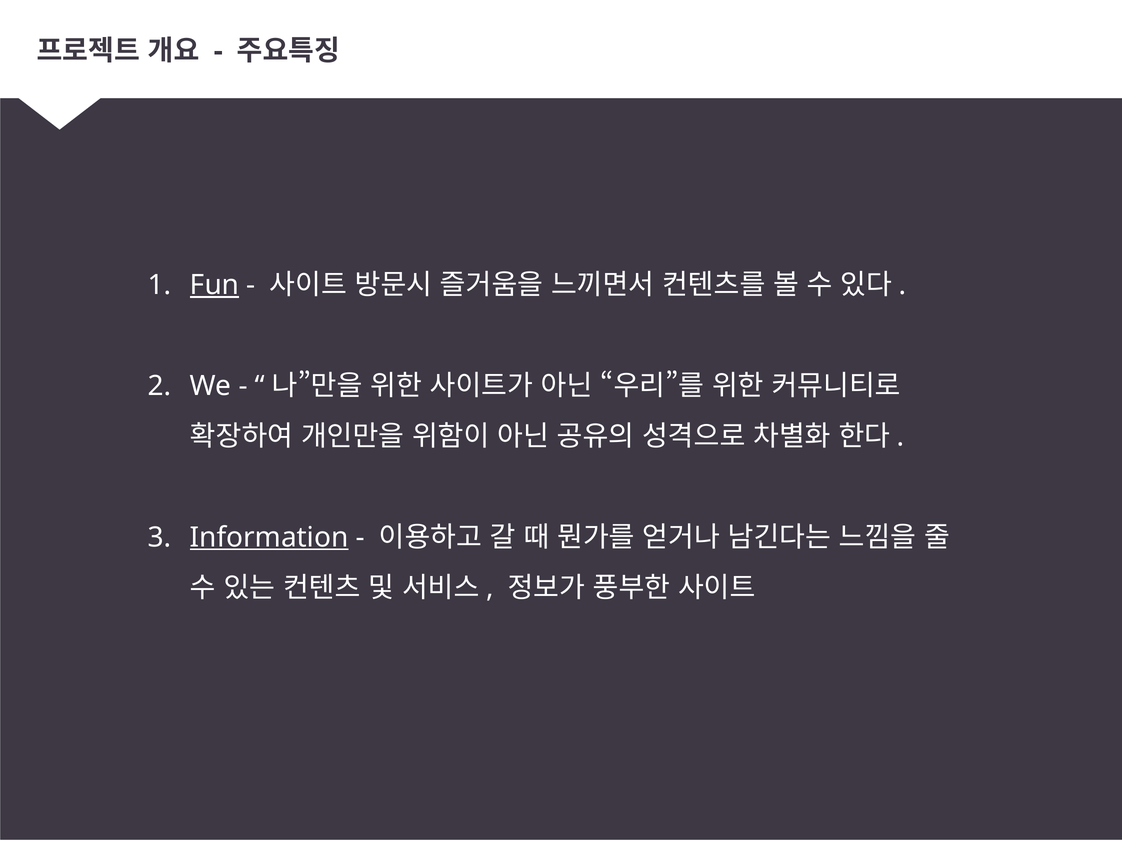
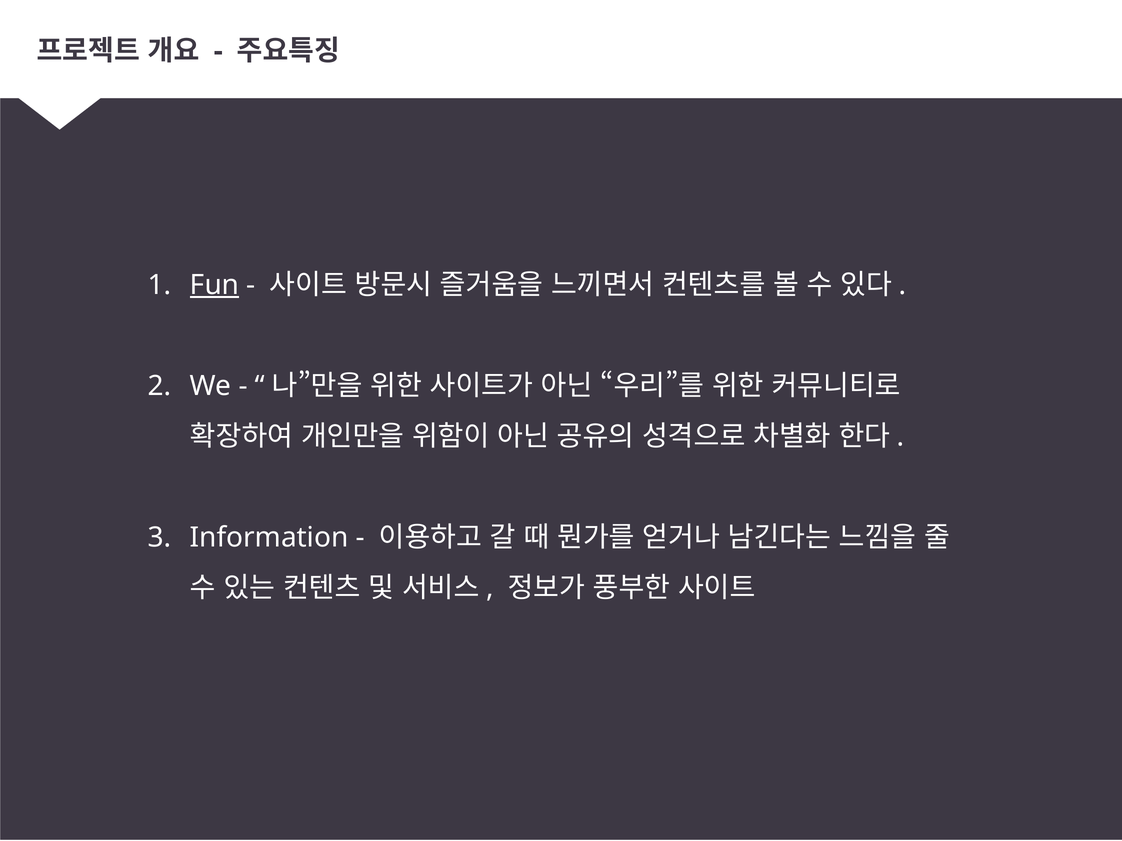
Information underline: present -> none
